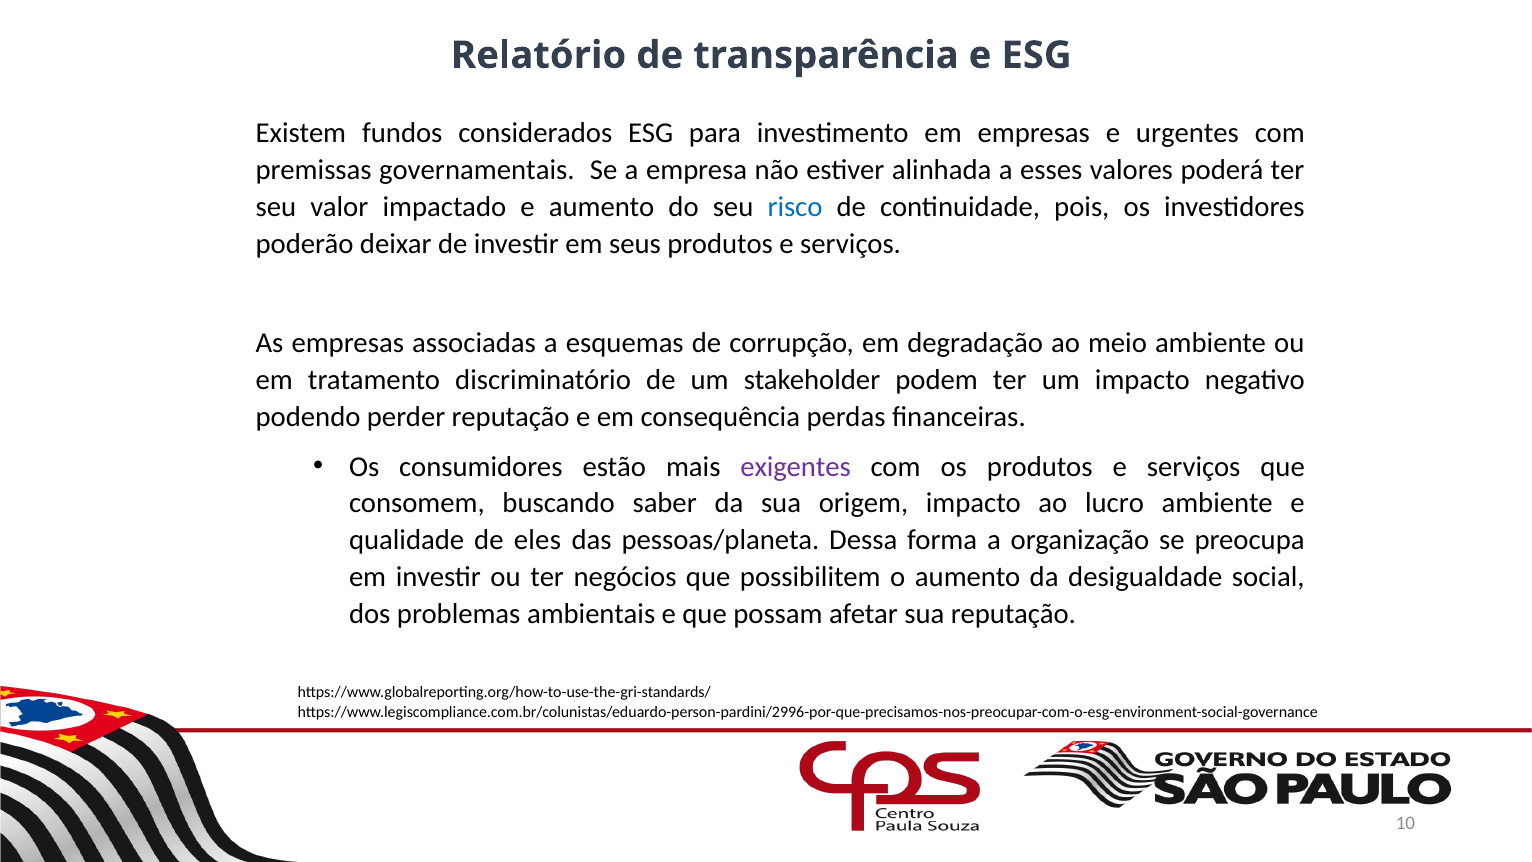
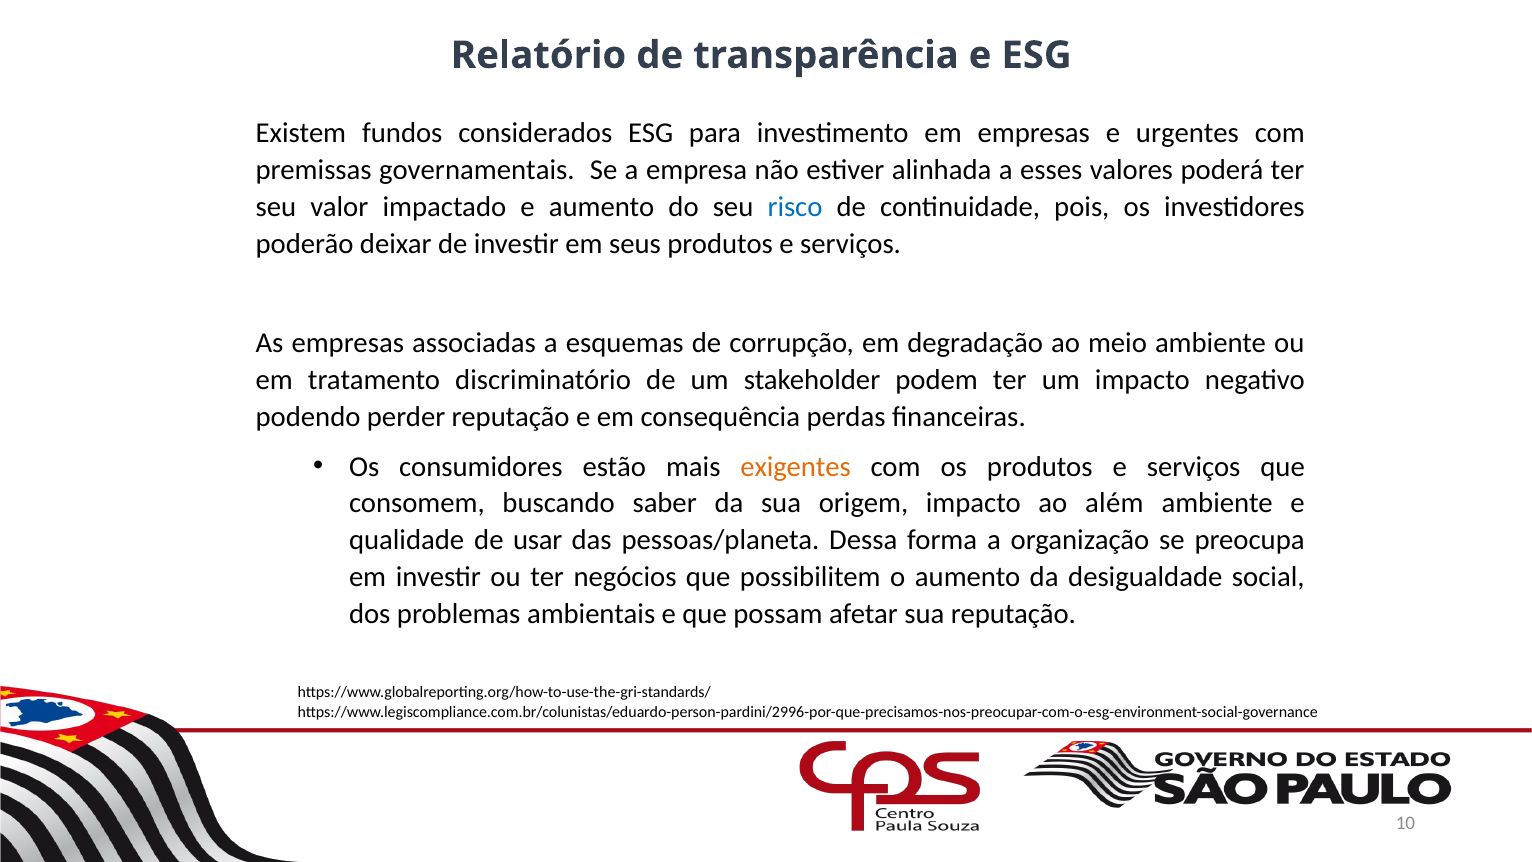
exigentes colour: purple -> orange
lucro: lucro -> além
eles: eles -> usar
